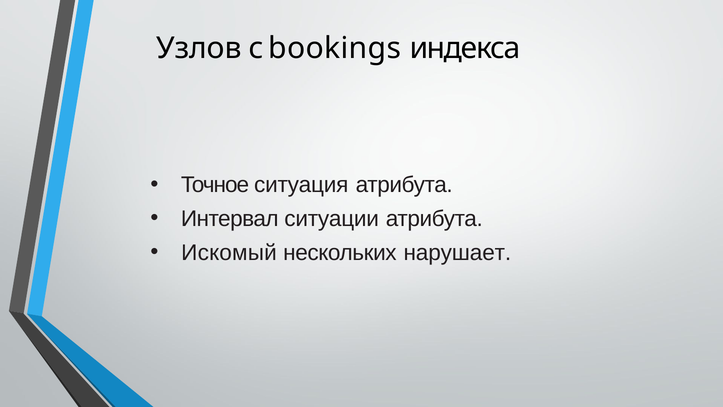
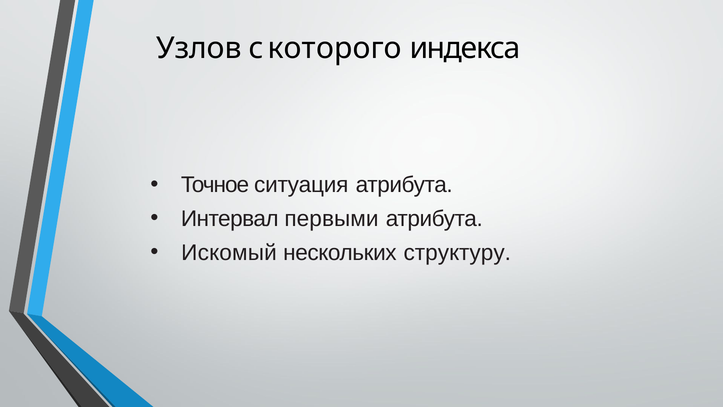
bookings: bookings -> которого
ситуации: ситуации -> первыми
нарушает: нарушает -> структуру
